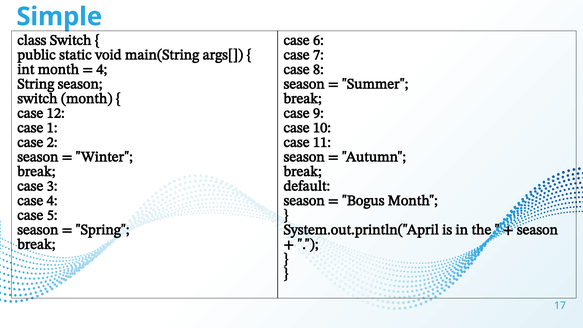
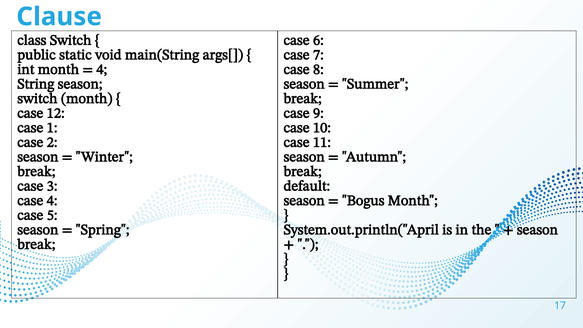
Simple: Simple -> Clause
